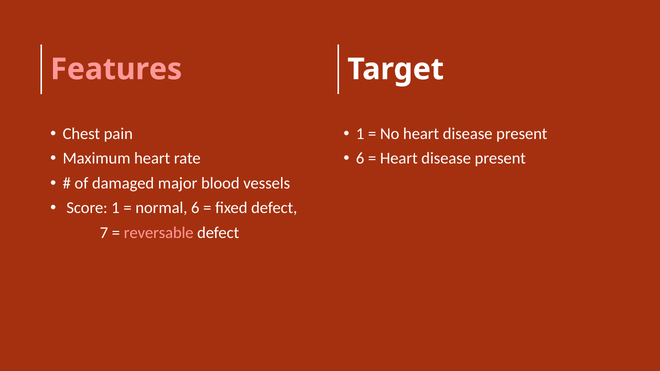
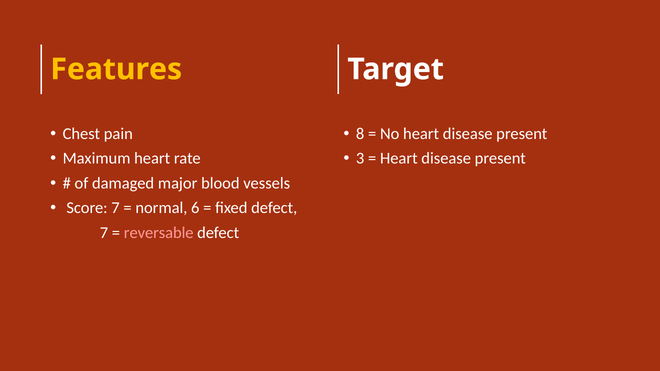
Features colour: pink -> yellow
1 at (360, 134): 1 -> 8
6 at (360, 159): 6 -> 3
Score 1: 1 -> 7
